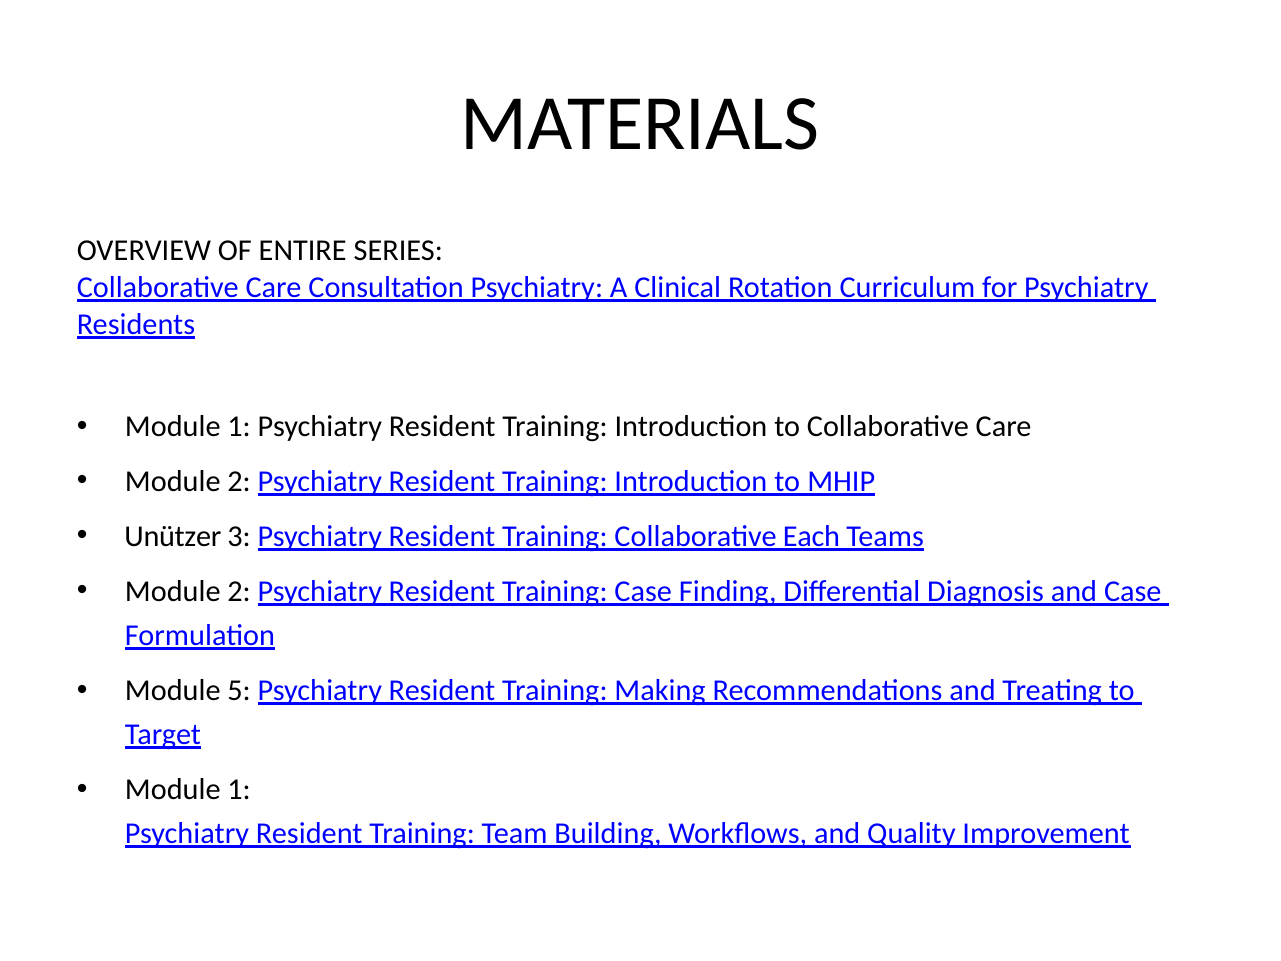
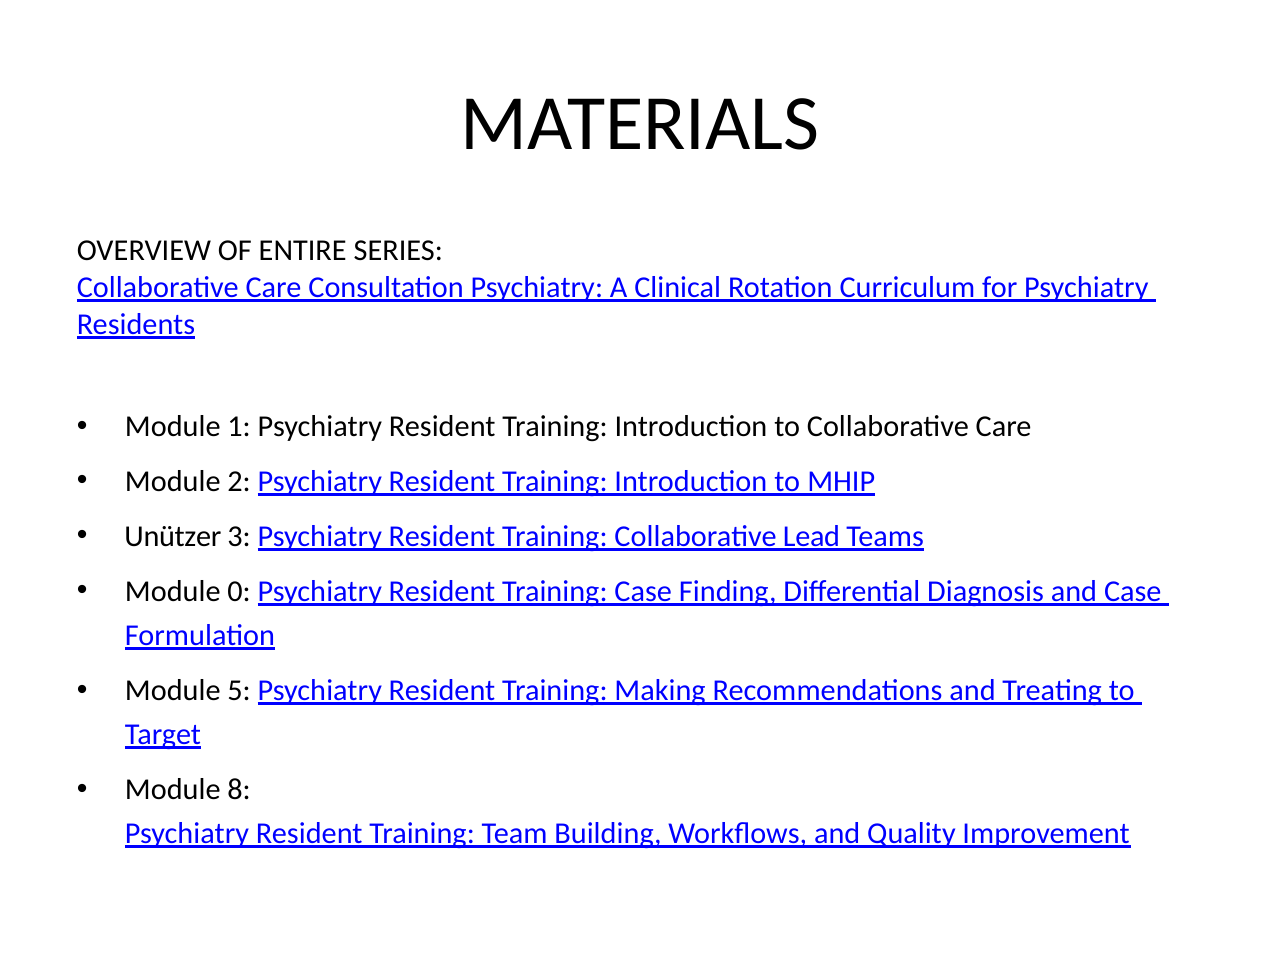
Each: Each -> Lead
2 at (239, 591): 2 -> 0
1 at (239, 789): 1 -> 8
